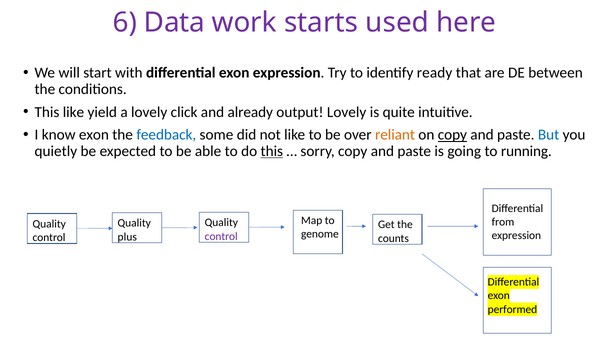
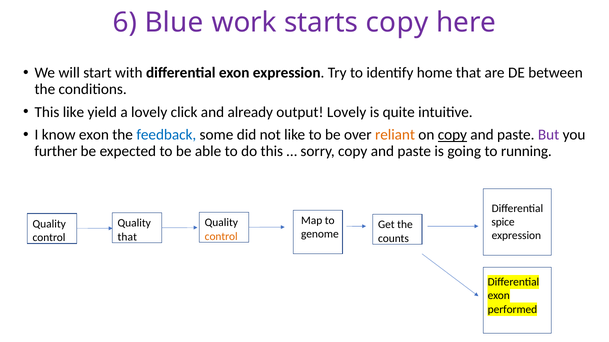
Data: Data -> Blue
starts used: used -> copy
ready: ready -> home
But colour: blue -> purple
quietly: quietly -> further
this at (272, 151) underline: present -> none
from: from -> spice
control at (221, 237) colour: purple -> orange
plus at (127, 237): plus -> that
